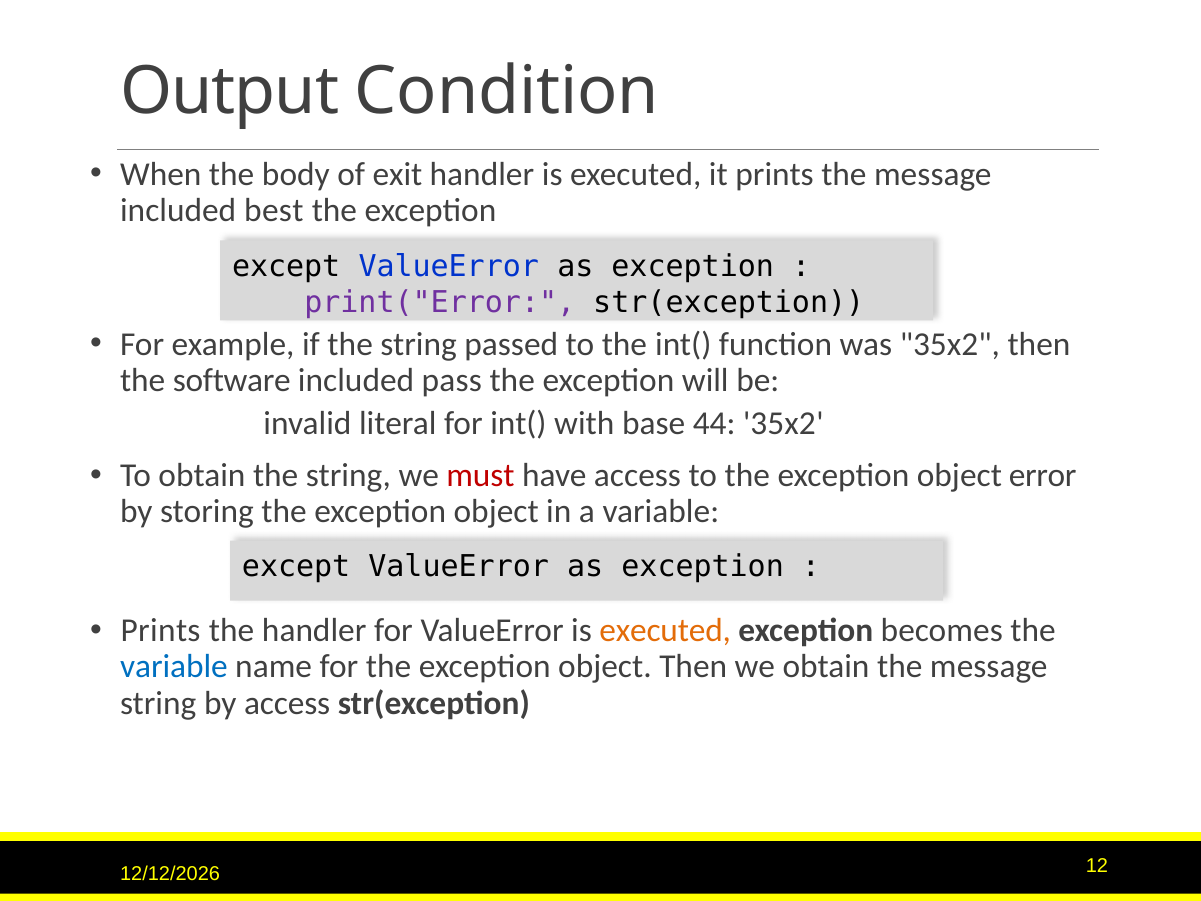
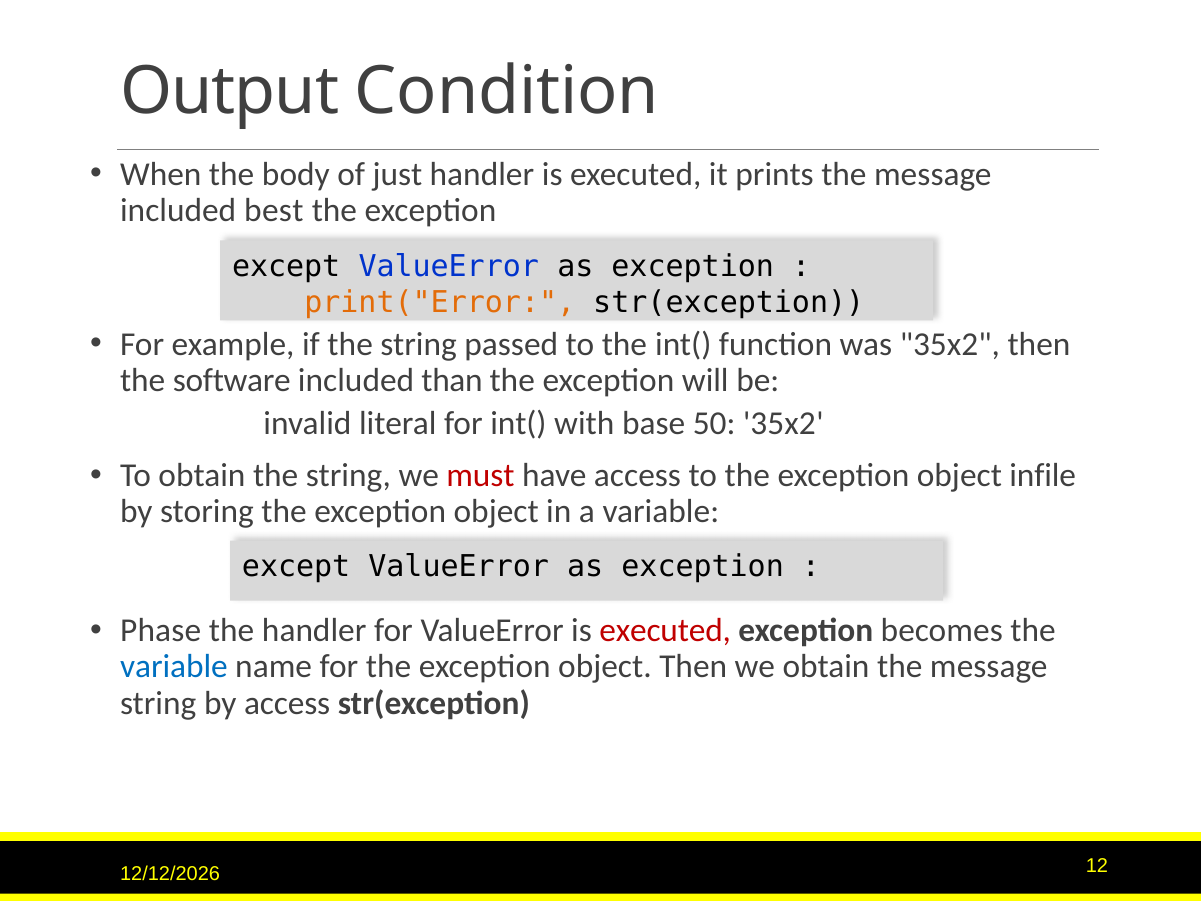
exit: exit -> just
print("Error colour: purple -> orange
pass: pass -> than
44: 44 -> 50
error: error -> infile
Prints at (161, 631): Prints -> Phase
executed at (665, 631) colour: orange -> red
